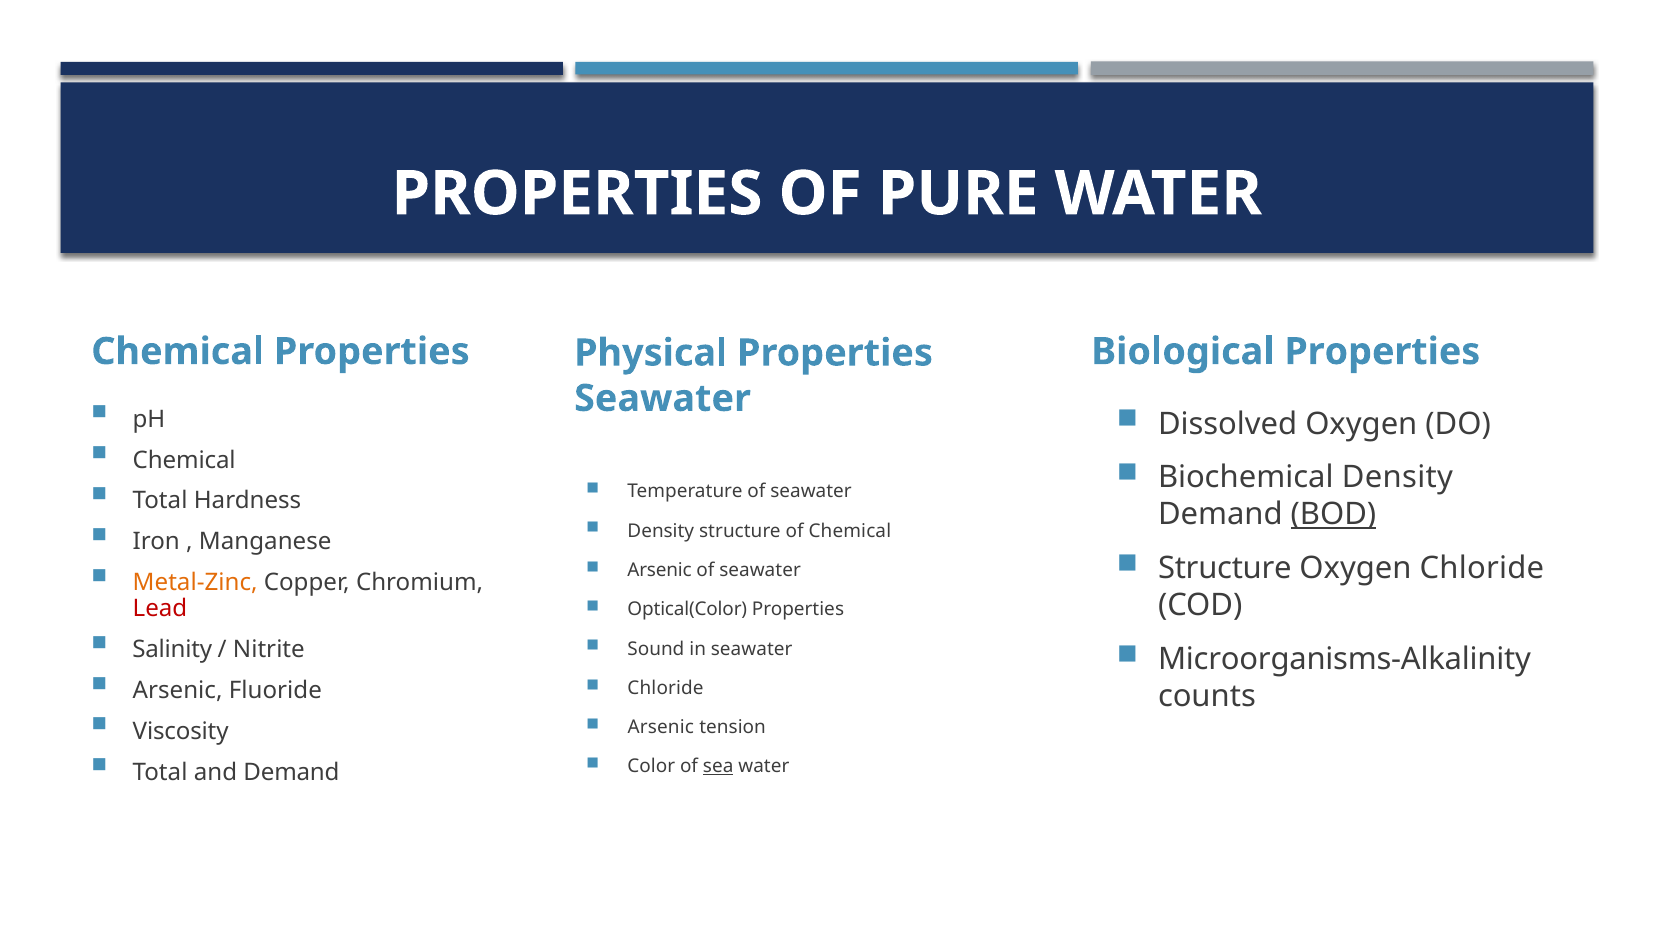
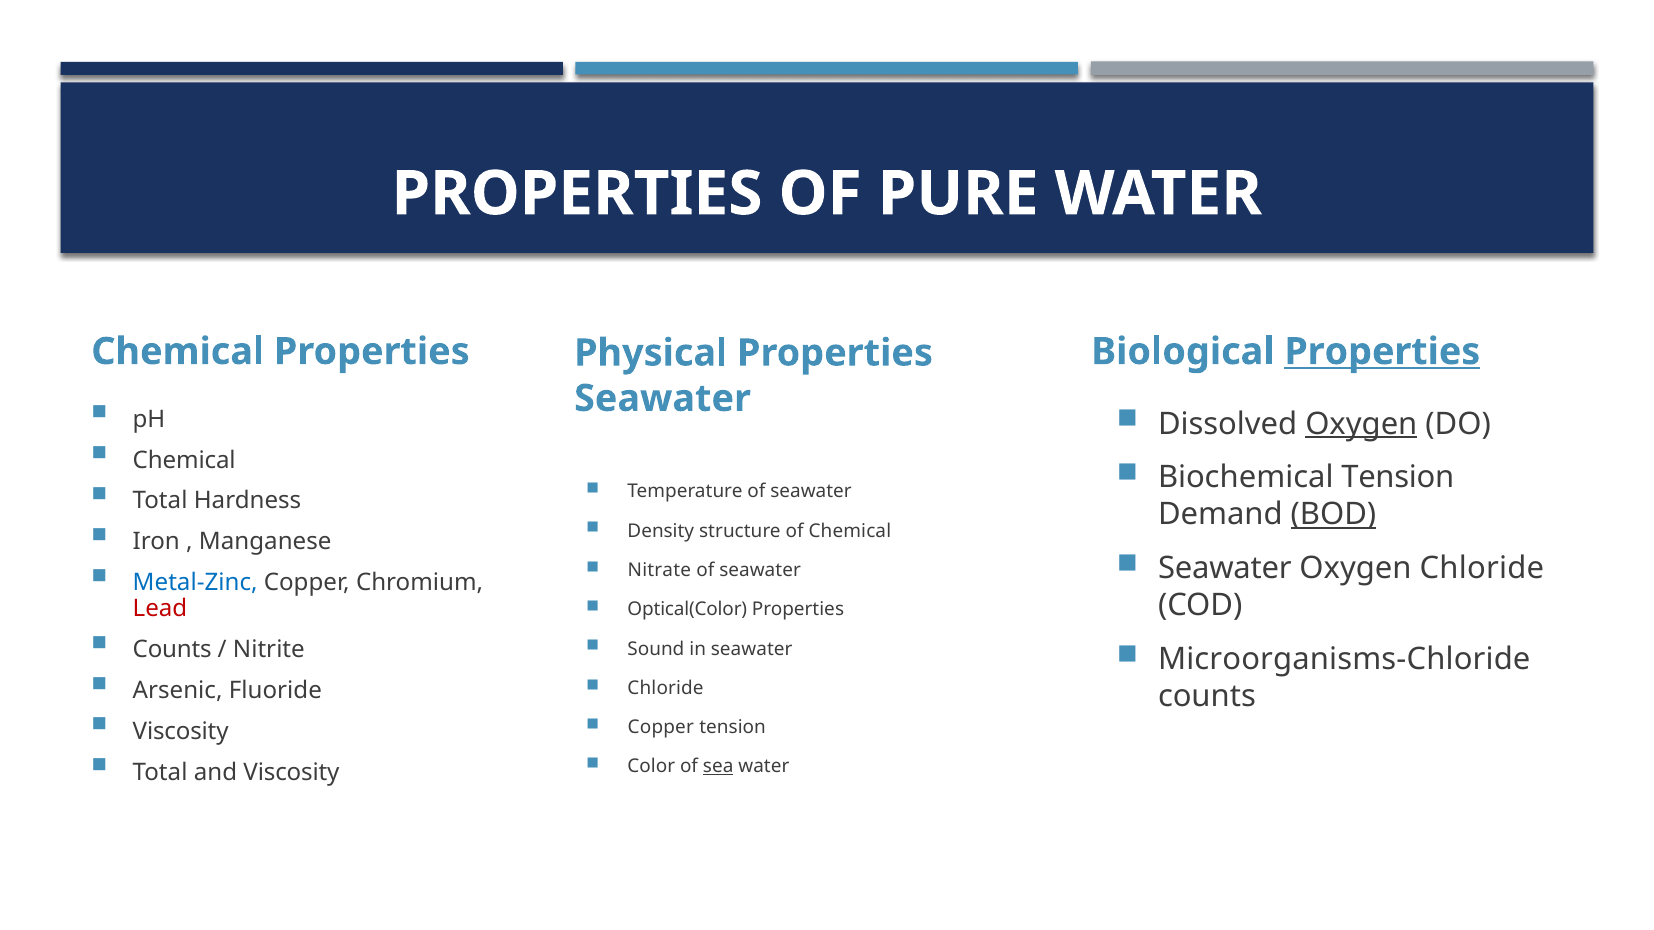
Properties at (1382, 352) underline: none -> present
Oxygen at (1361, 424) underline: none -> present
Biochemical Density: Density -> Tension
Structure at (1225, 569): Structure -> Seawater
Arsenic at (660, 570): Arsenic -> Nitrate
Metal-Zinc colour: orange -> blue
Salinity at (172, 650): Salinity -> Counts
Microorganisms-Alkalinity: Microorganisms-Alkalinity -> Microorganisms-Chloride
Arsenic at (661, 728): Arsenic -> Copper
and Demand: Demand -> Viscosity
